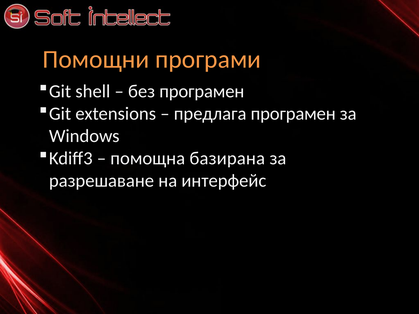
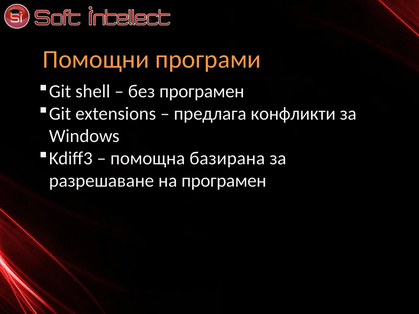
предлага програмен: програмен -> конфликти
на интерфейс: интерфейс -> програмен
